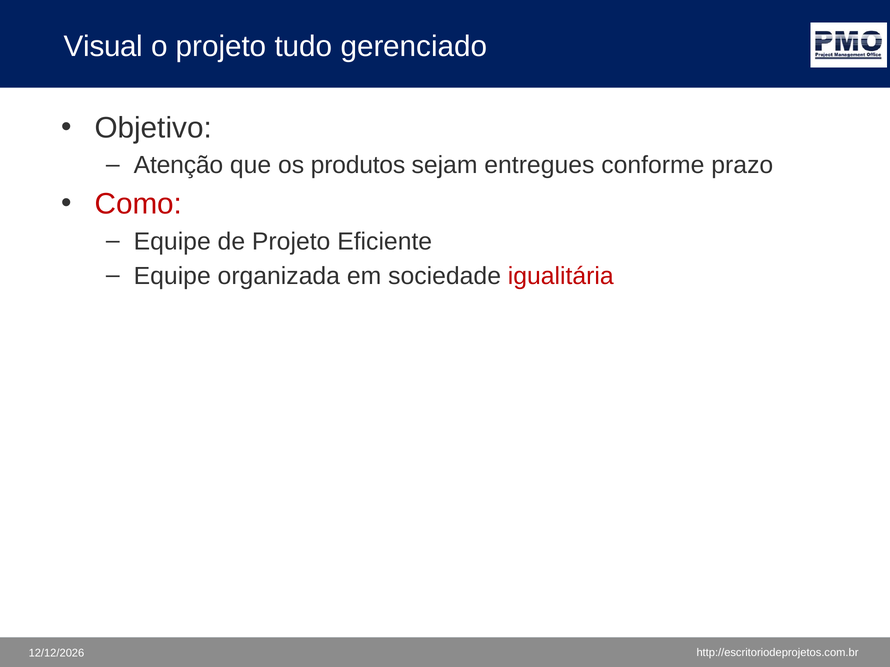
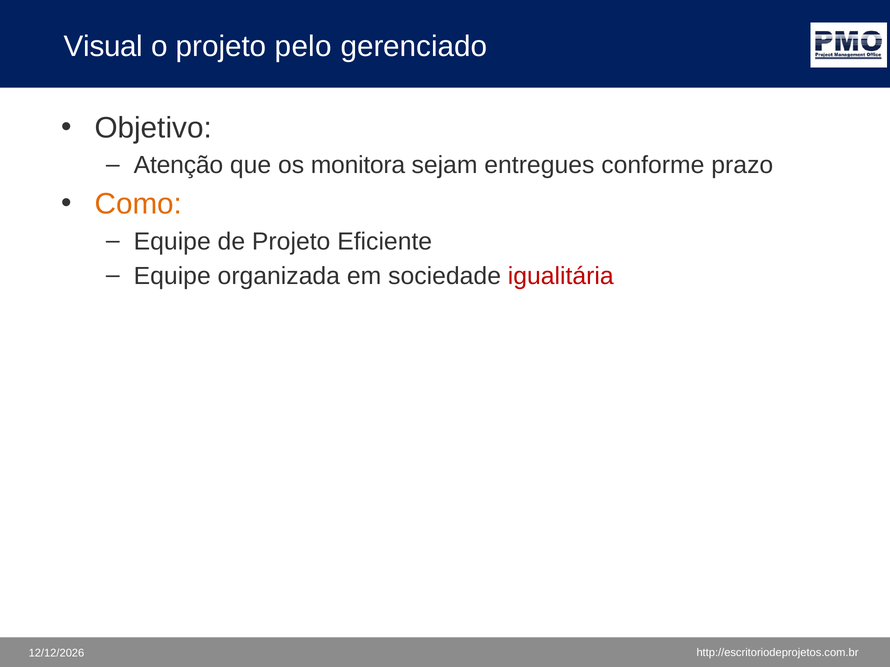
tudo: tudo -> pelo
produtos: produtos -> monitora
Como colour: red -> orange
